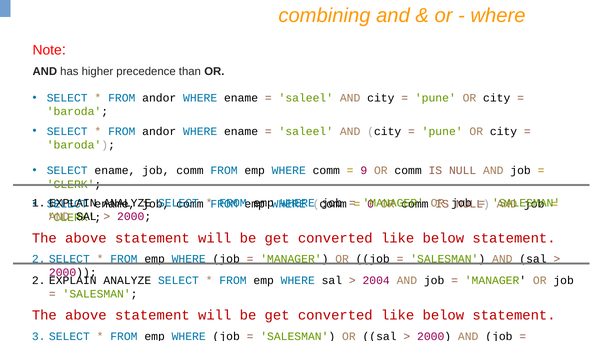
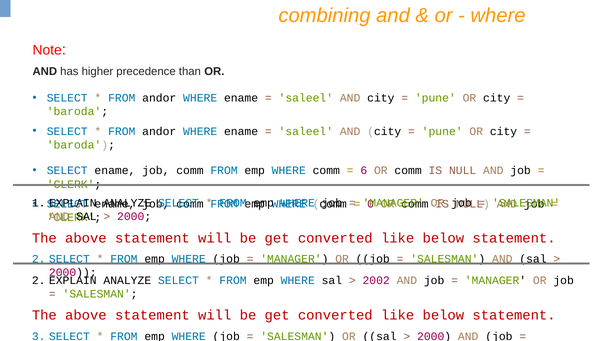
9: 9 -> 6
2004: 2004 -> 2002
